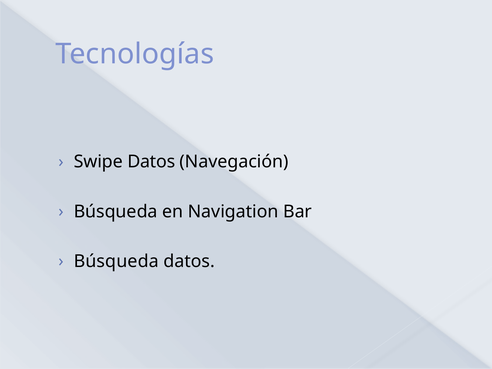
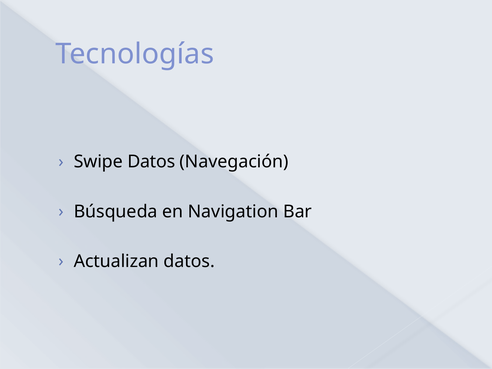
Búsqueda at (116, 261): Búsqueda -> Actualizan
